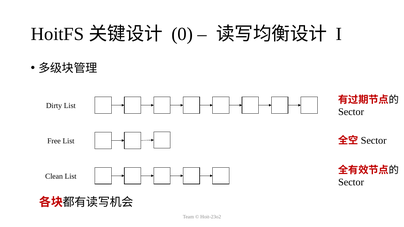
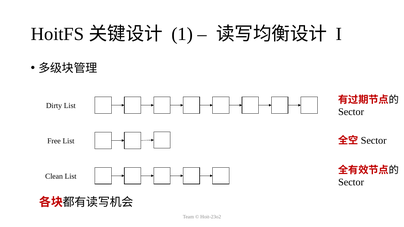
0: 0 -> 1
